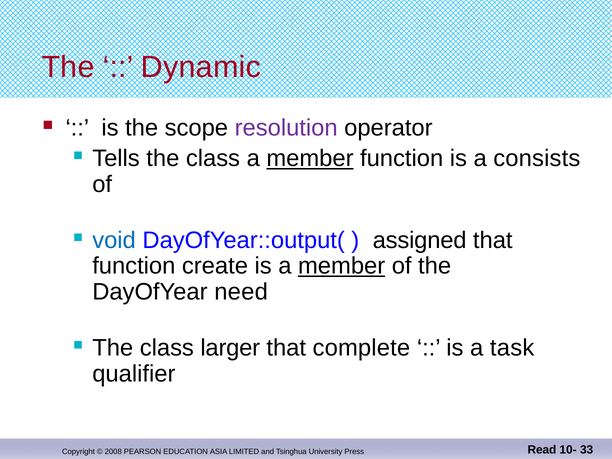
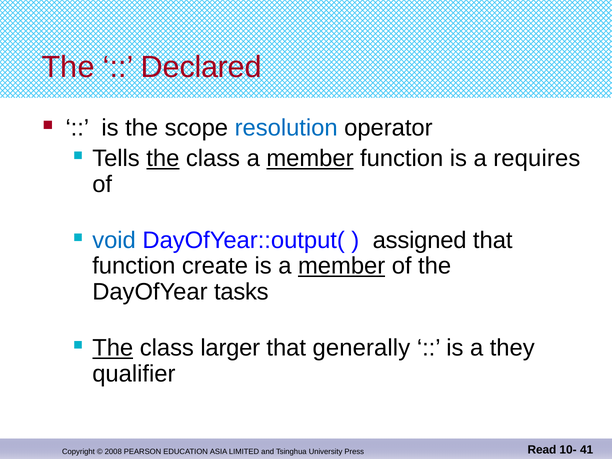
Dynamic: Dynamic -> Declared
resolution colour: purple -> blue
the at (163, 158) underline: none -> present
consists: consists -> requires
need: need -> tasks
The at (113, 348) underline: none -> present
complete: complete -> generally
task: task -> they
33: 33 -> 41
